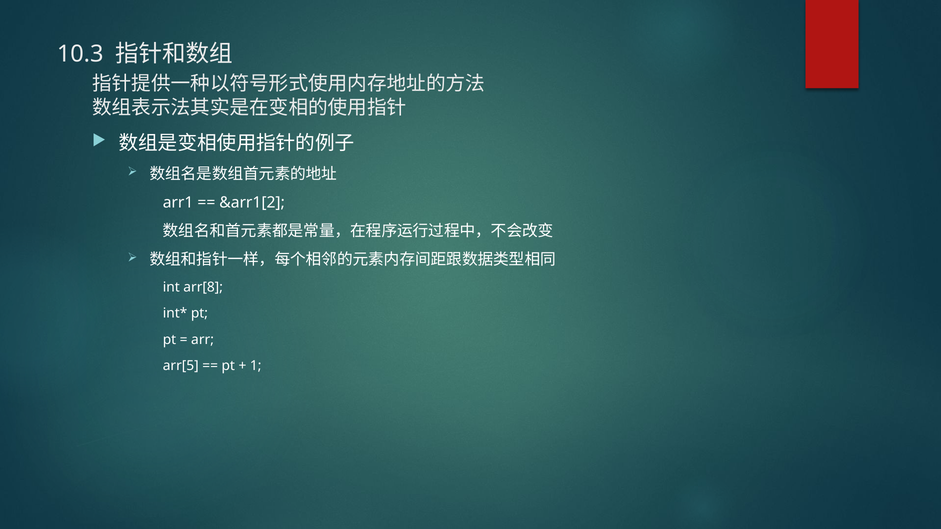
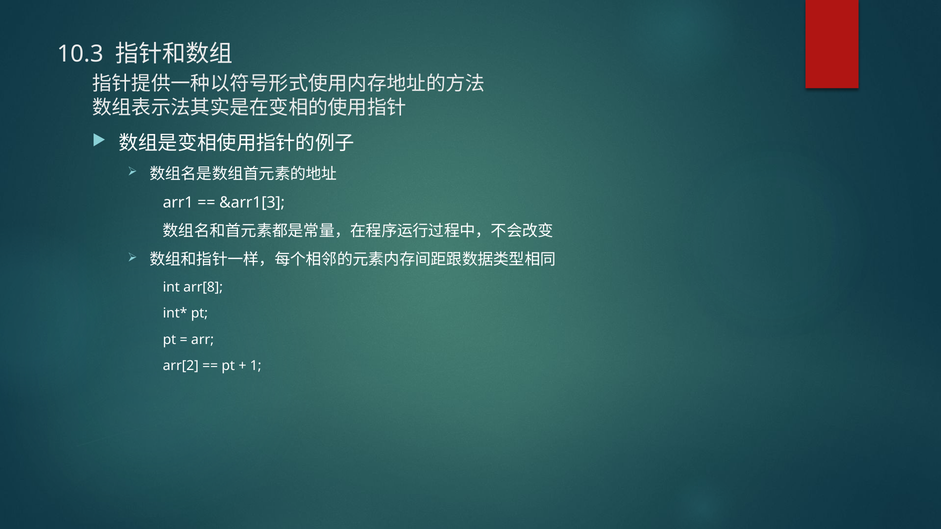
&arr1[2: &arr1[2 -> &arr1[3
arr[5: arr[5 -> arr[2
